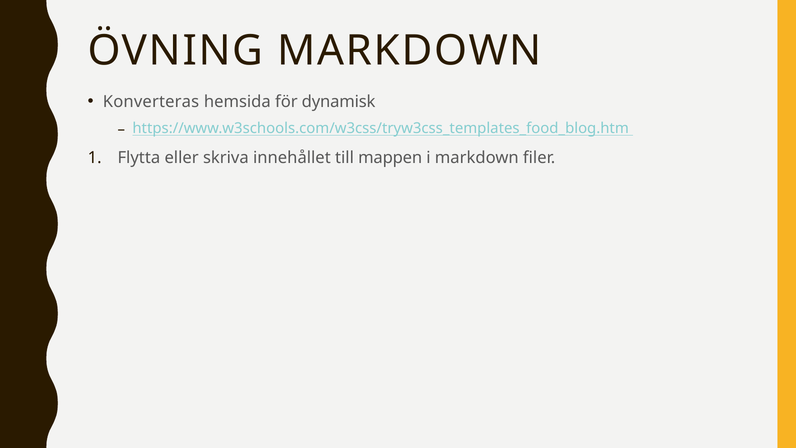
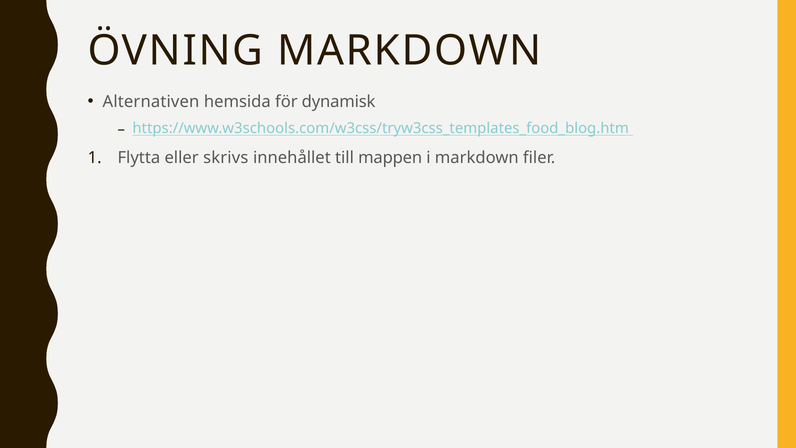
Konverteras: Konverteras -> Alternativen
skriva: skriva -> skrivs
